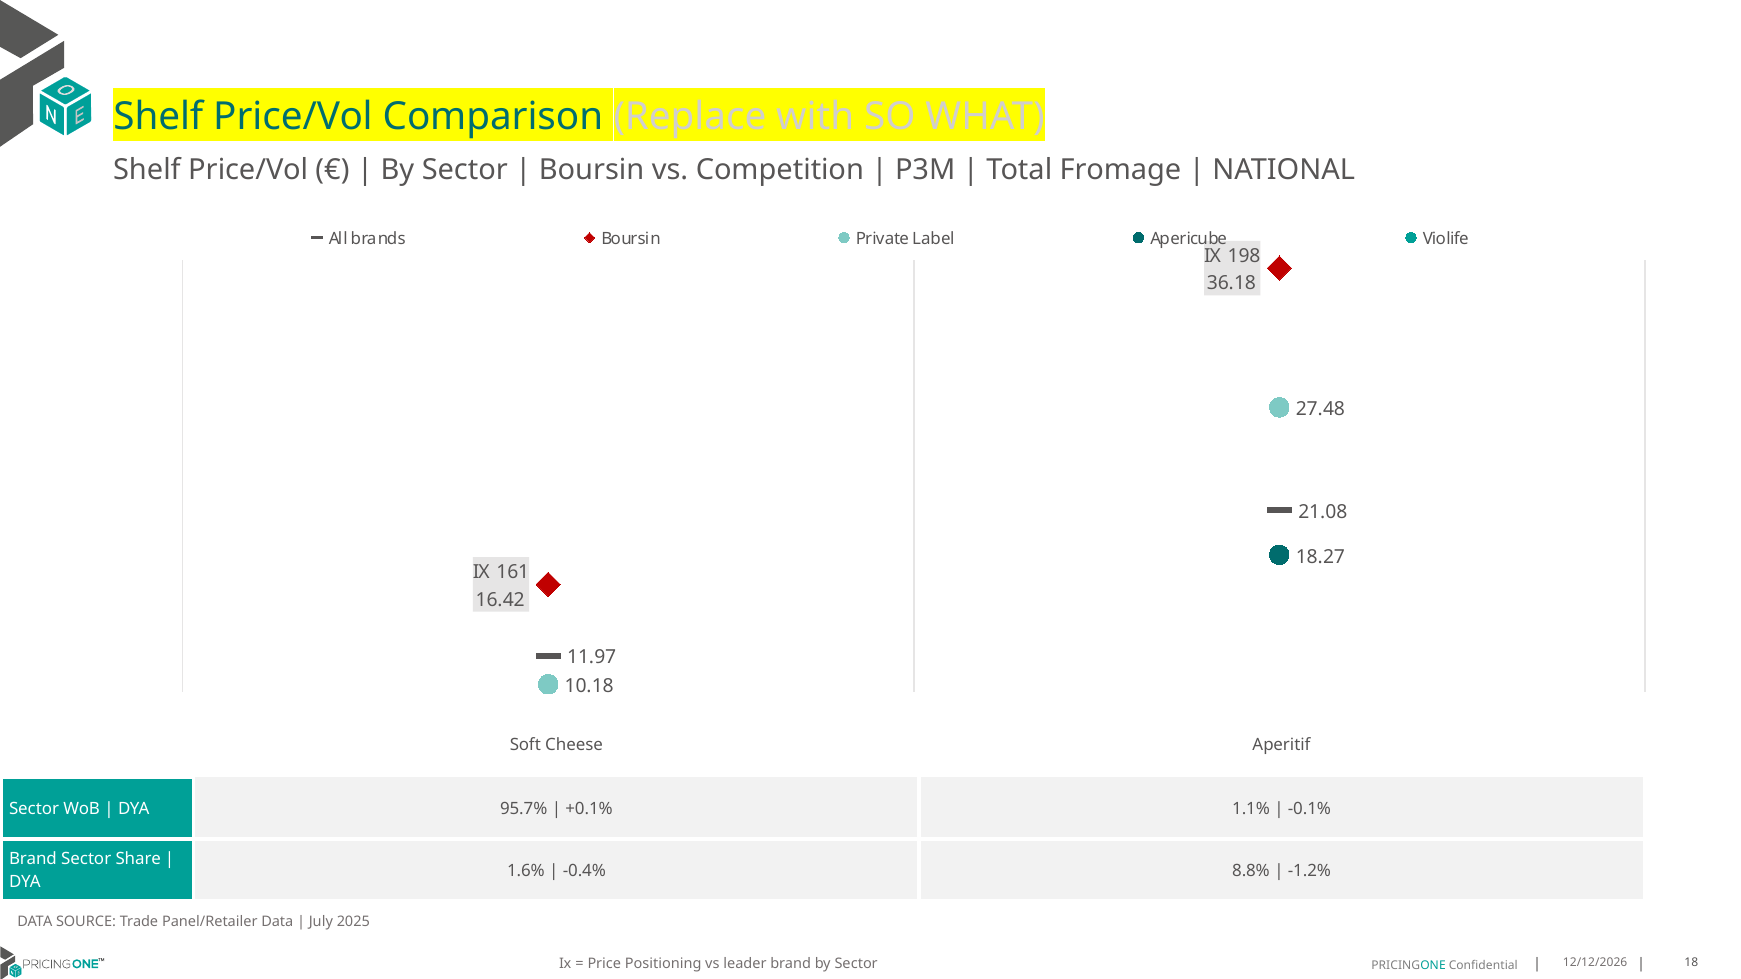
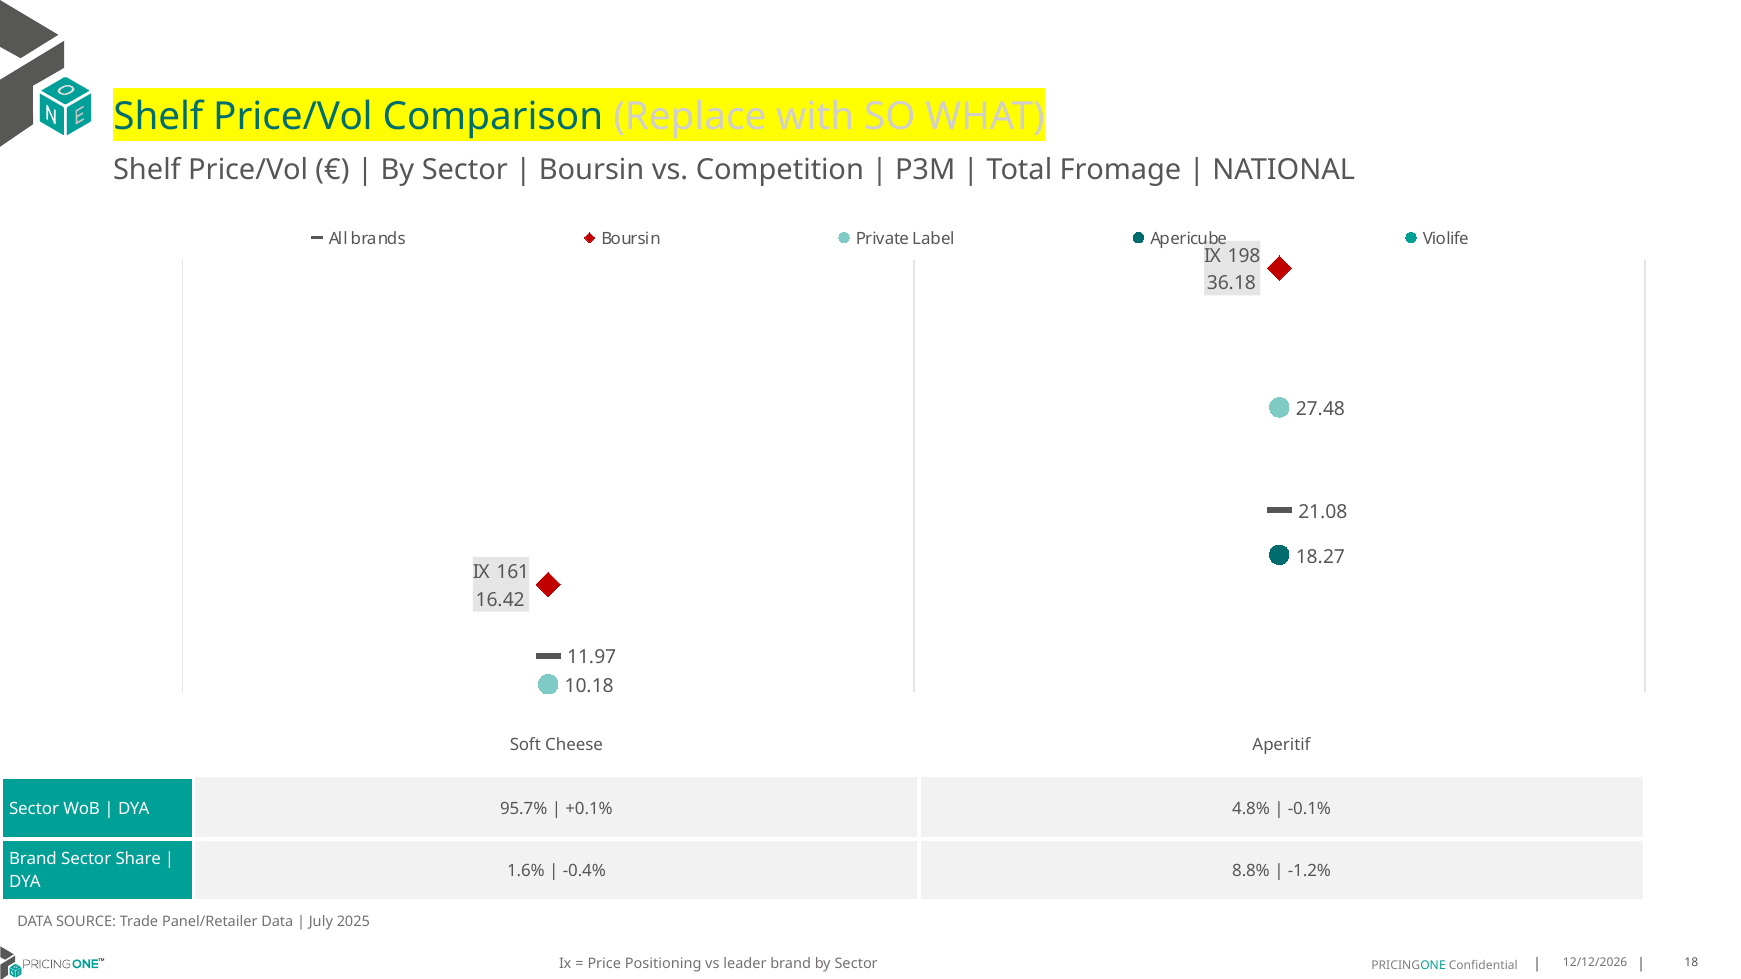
1.1%: 1.1% -> 4.8%
